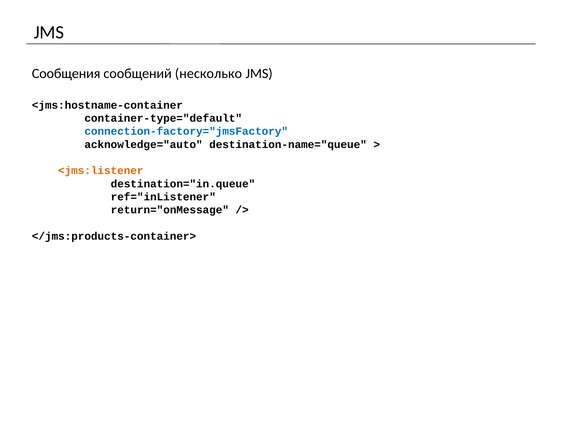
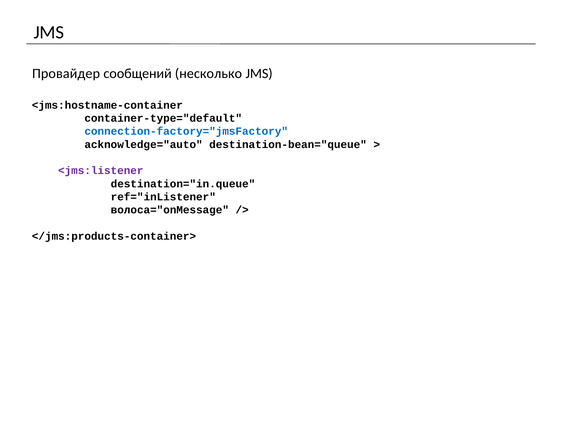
Сообщения: Сообщения -> Провайдер
destination-name="queue: destination-name="queue -> destination-bean="queue
<jms:listener colour: orange -> purple
return="onMessage: return="onMessage -> волоса="onMessage
